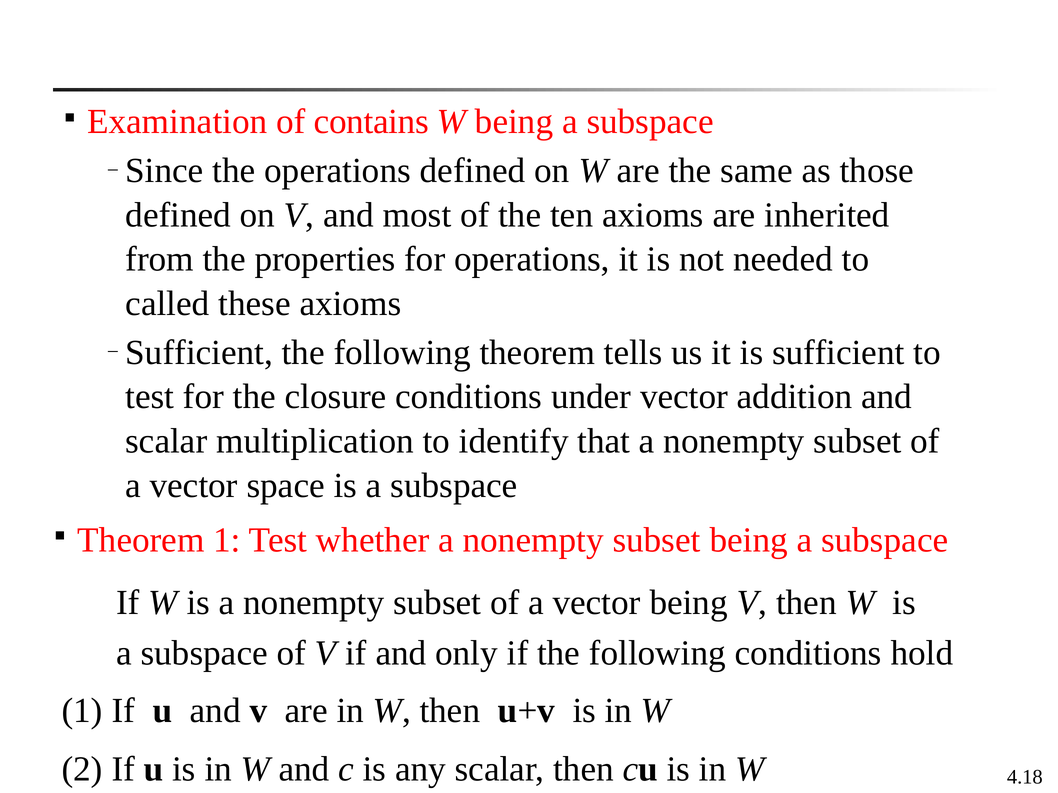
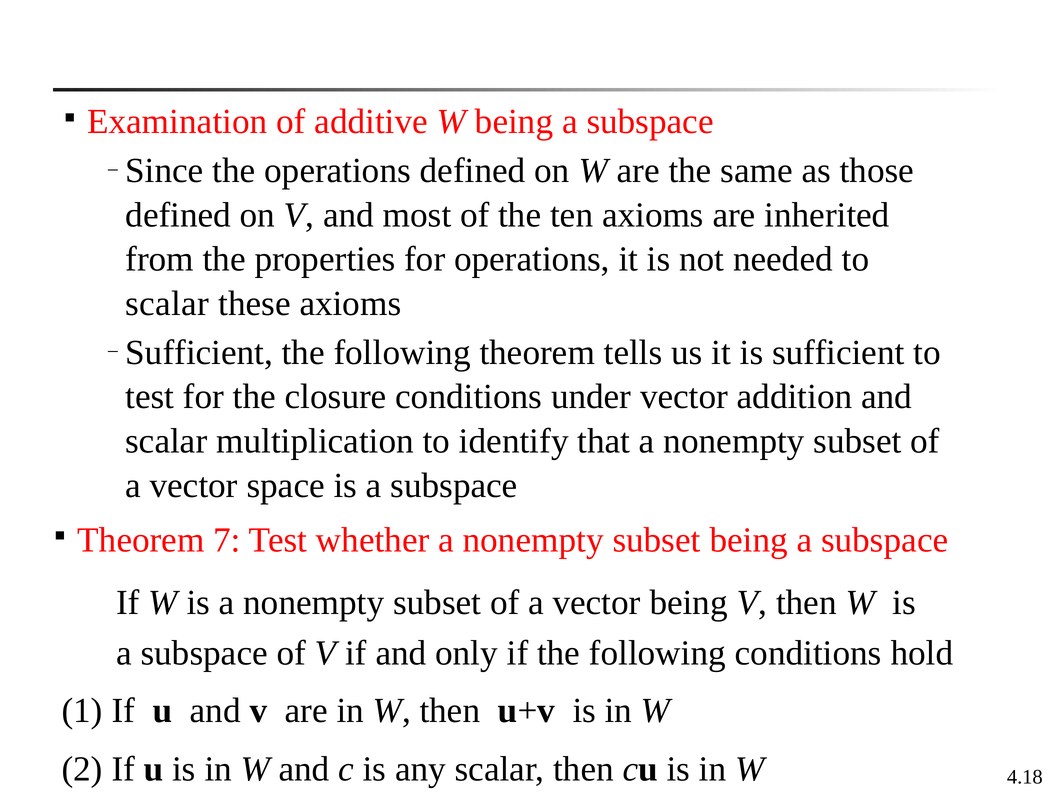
contains: contains -> additive
called at (167, 304): called -> scalar
Theorem 1: 1 -> 7
